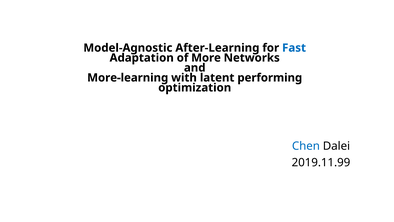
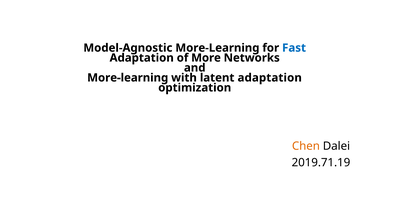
Model-Agnostic After-Learning: After-Learning -> More-Learning
latent performing: performing -> adaptation
Chen colour: blue -> orange
2019.11.99: 2019.11.99 -> 2019.71.19
